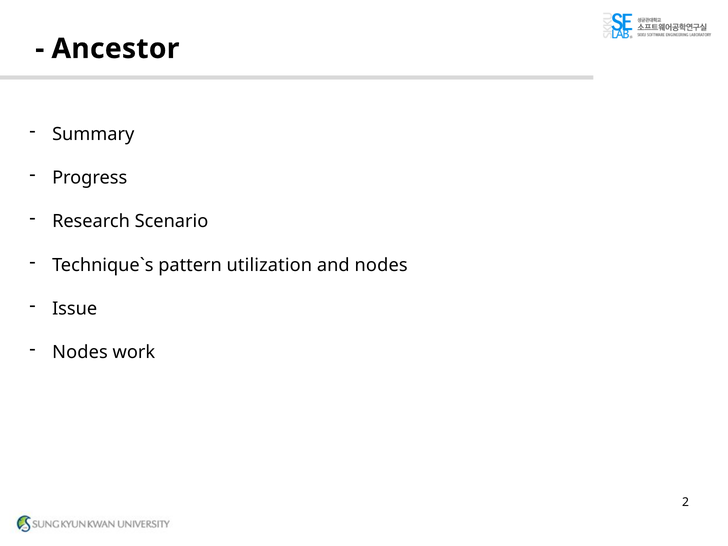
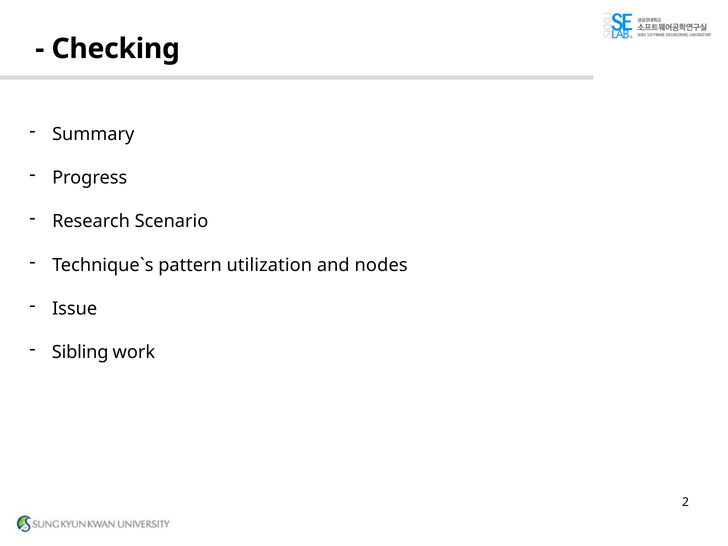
Ancestor: Ancestor -> Checking
Nodes at (80, 352): Nodes -> Sibling
